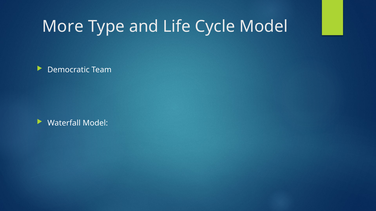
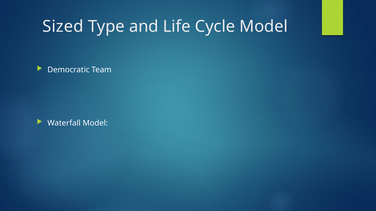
More: More -> Sized
